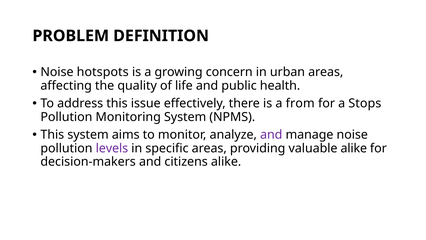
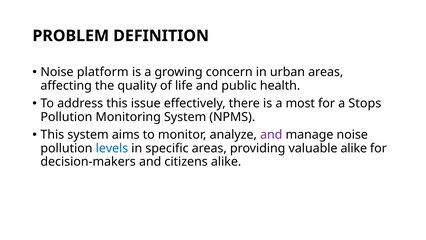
hotspots: hotspots -> platform
from: from -> most
levels colour: purple -> blue
